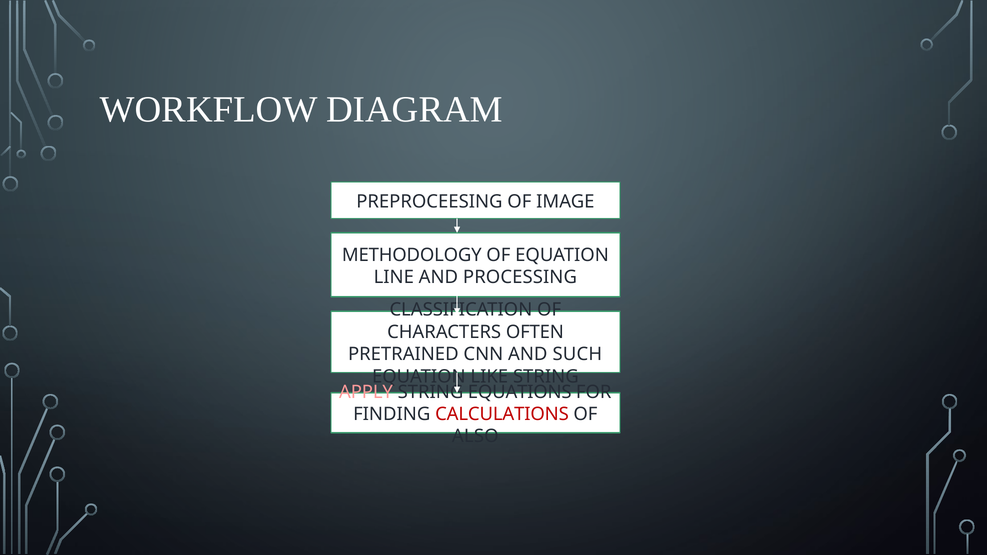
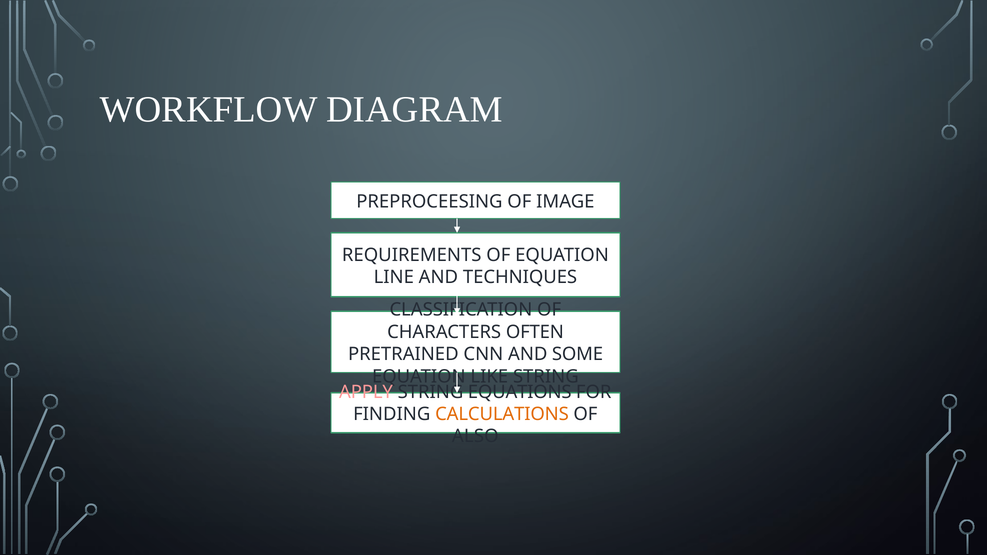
METHODOLOGY: METHODOLOGY -> REQUIREMENTS
PROCESSING: PROCESSING -> TECHNIQUES
SUCH: SUCH -> SOME
CALCULATIONS colour: red -> orange
